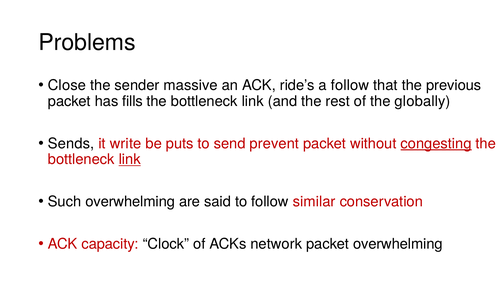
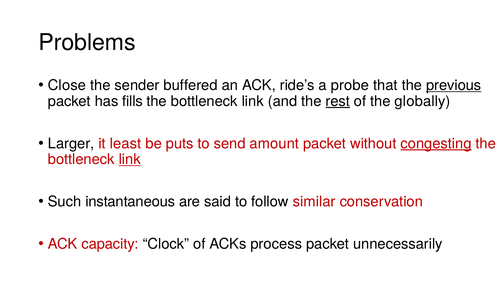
massive: massive -> buffered
a follow: follow -> probe
previous underline: none -> present
rest underline: none -> present
Sends: Sends -> Larger
write: write -> least
prevent: prevent -> amount
Such overwhelming: overwhelming -> instantaneous
network: network -> process
packet overwhelming: overwhelming -> unnecessarily
